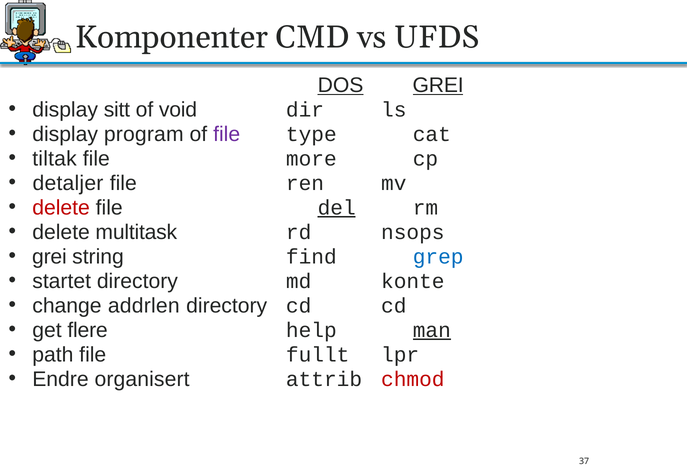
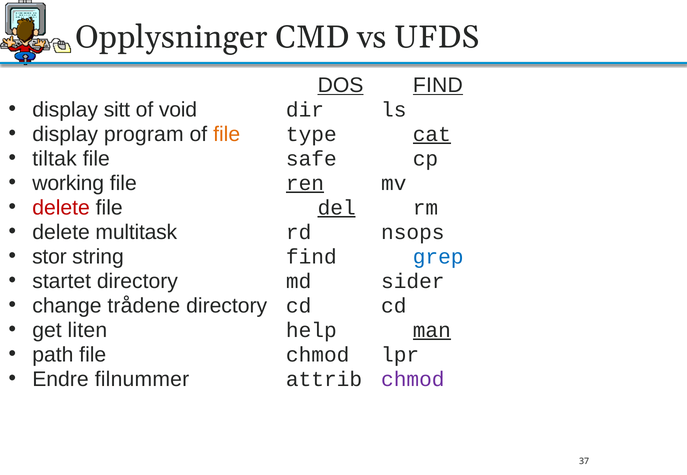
Komponenter: Komponenter -> Opplysninger
DOS GREI: GREI -> FIND
file at (227, 134) colour: purple -> orange
cat underline: none -> present
more: more -> safe
detaljer: detaljer -> working
ren underline: none -> present
grei at (49, 257): grei -> stor
konte: konte -> sider
addrlen: addrlen -> trådene
flere: flere -> liten
file fullt: fullt -> chmod
organisert: organisert -> filnummer
chmod at (413, 380) colour: red -> purple
